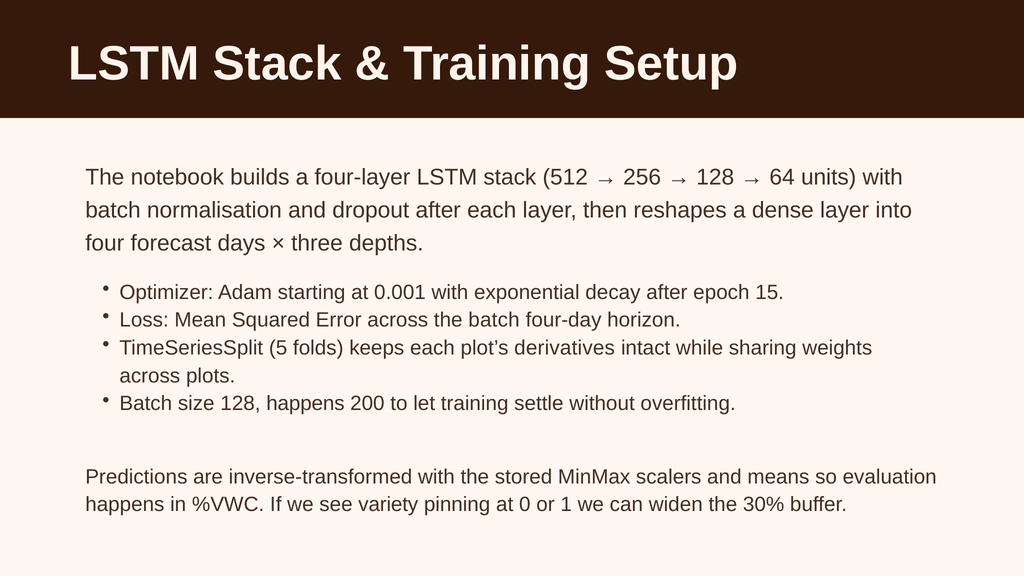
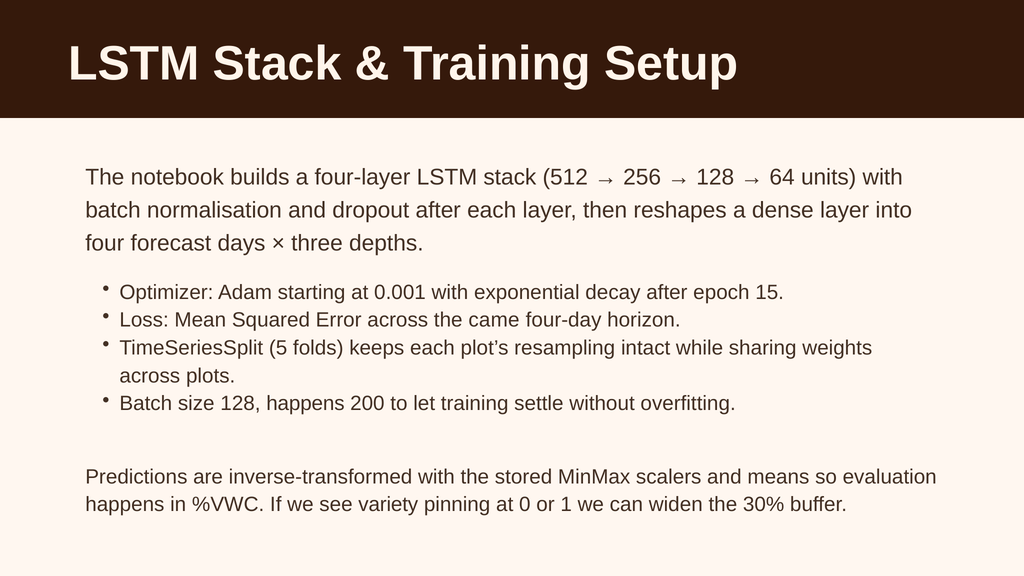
the batch: batch -> came
derivatives: derivatives -> resampling
